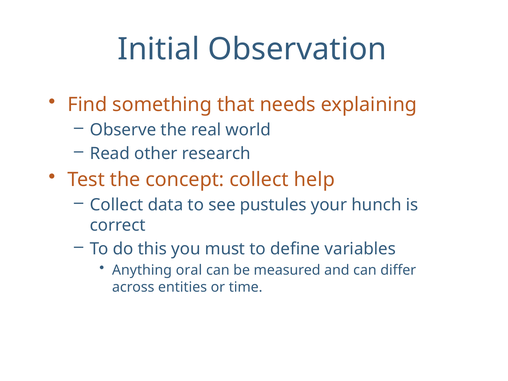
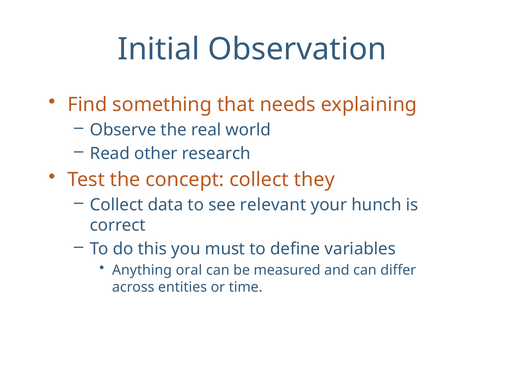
help: help -> they
pustules: pustules -> relevant
